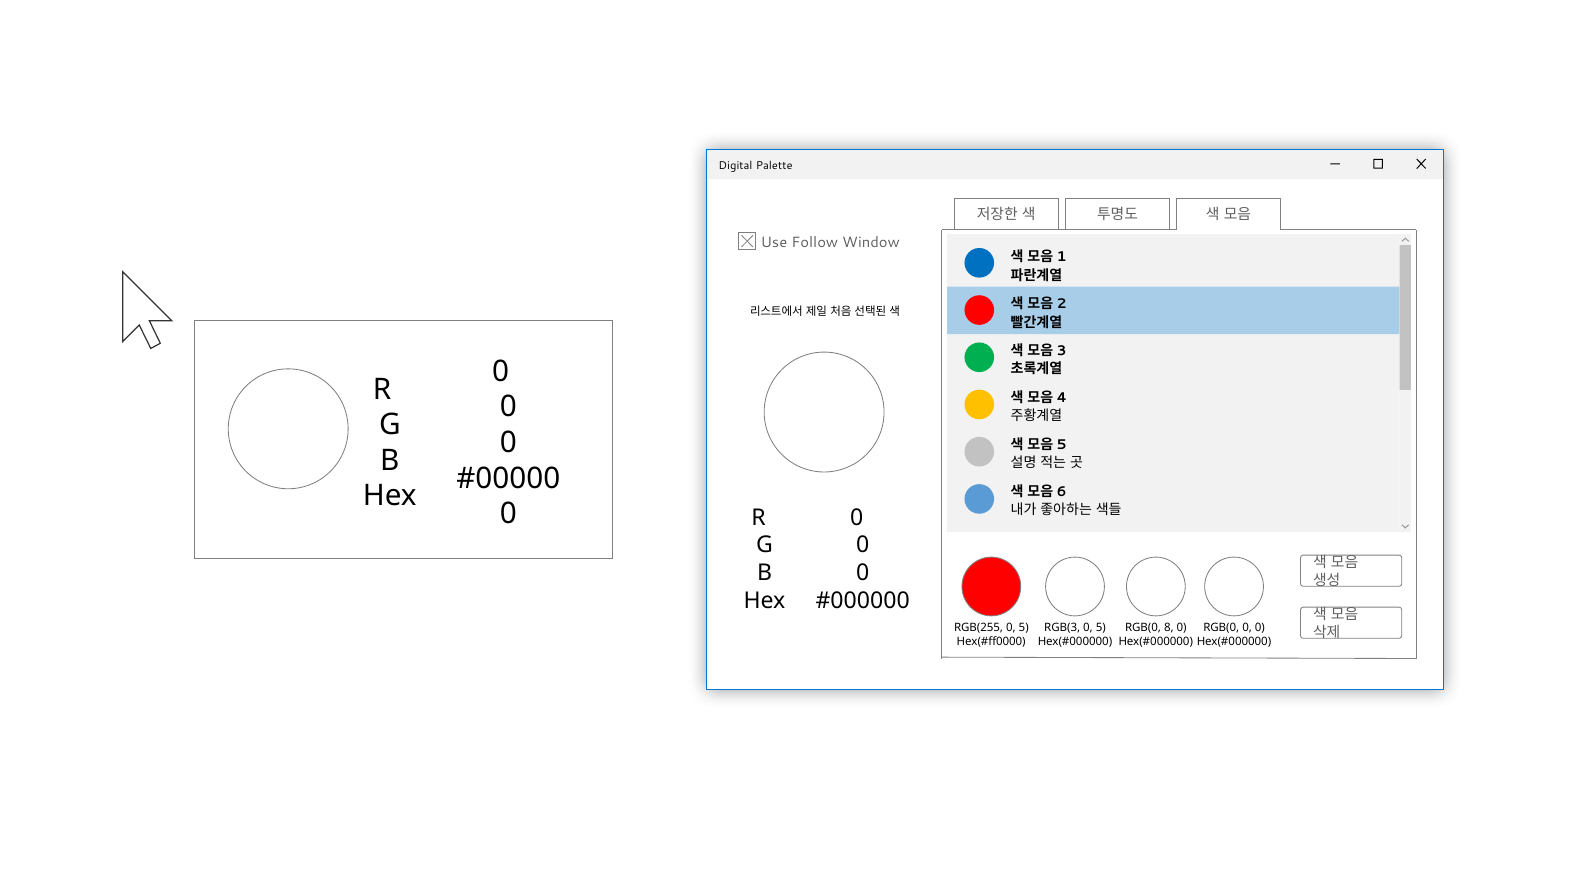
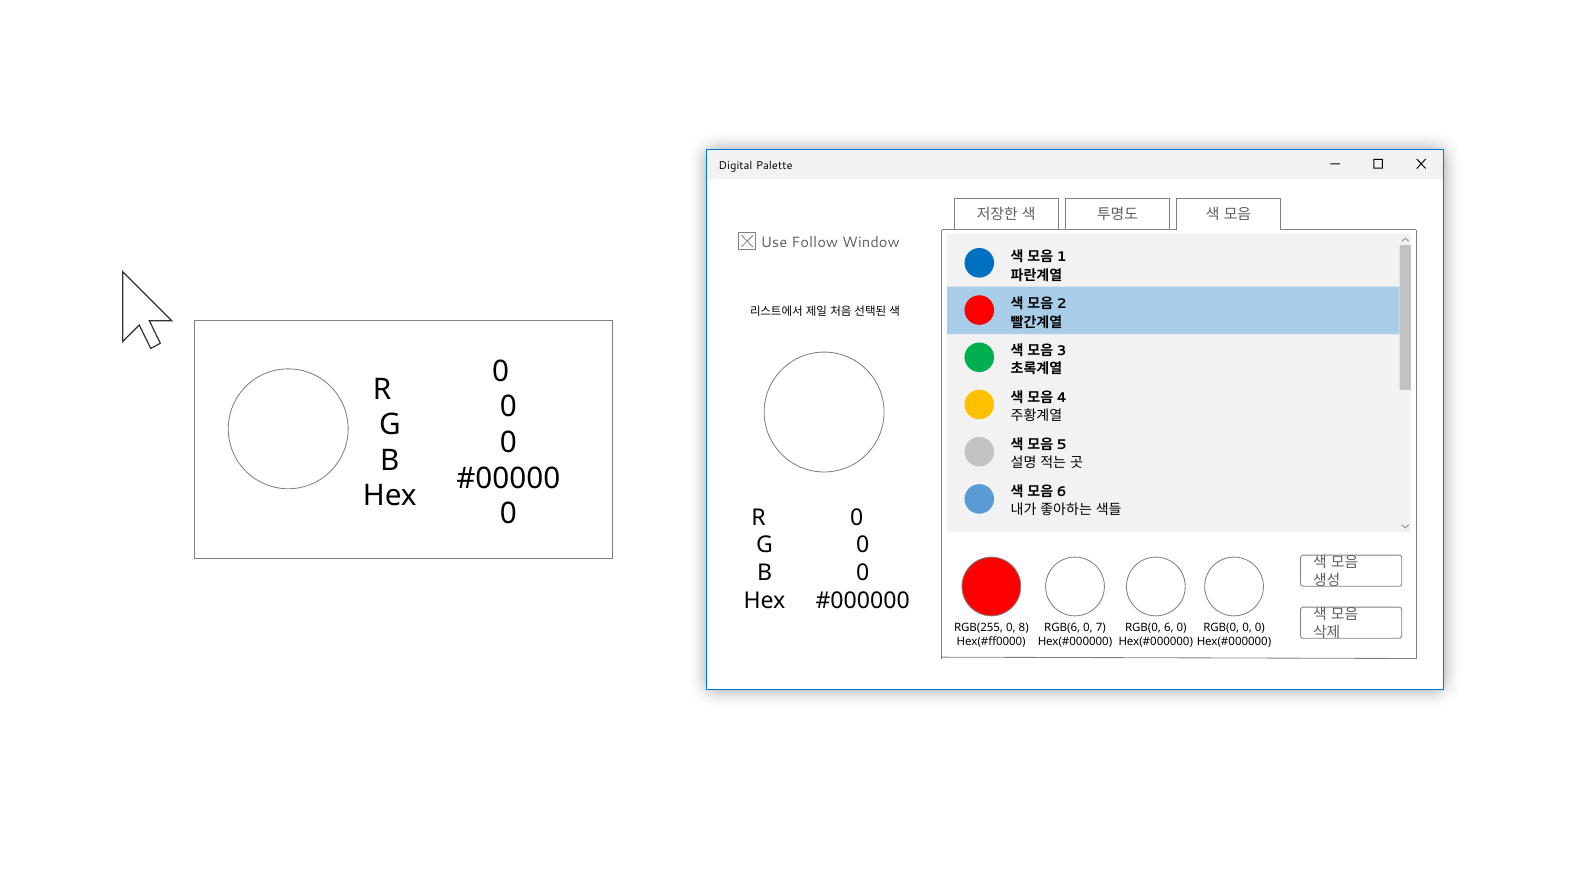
RGB(255 0 5: 5 -> 8
RGB(3: RGB(3 -> RGB(6
5 at (1101, 627): 5 -> 7
8: 8 -> 6
